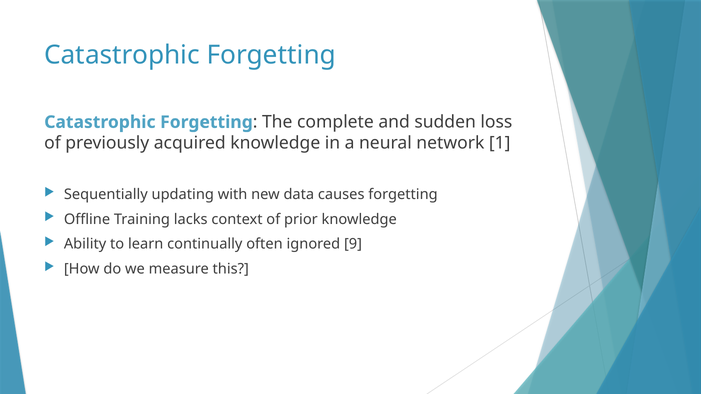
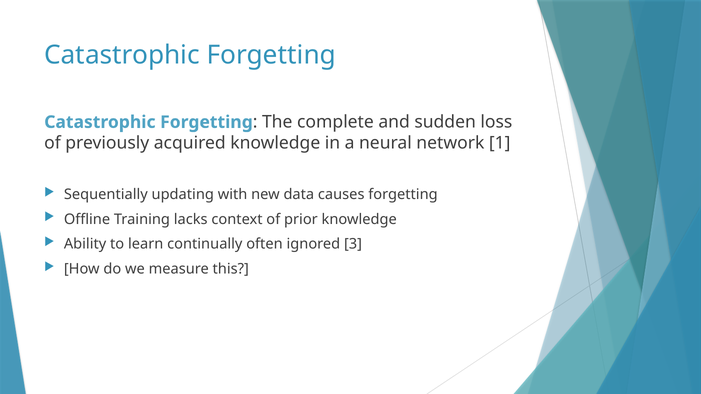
9: 9 -> 3
